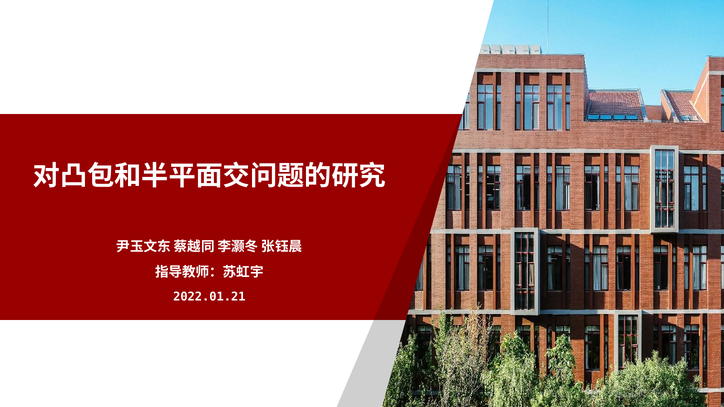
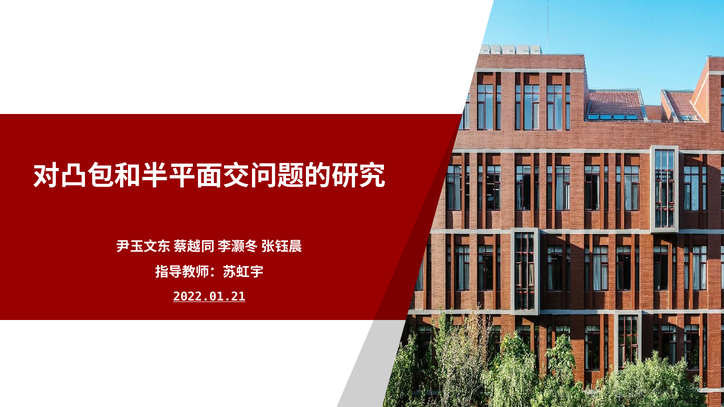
2022.01.21 underline: none -> present
